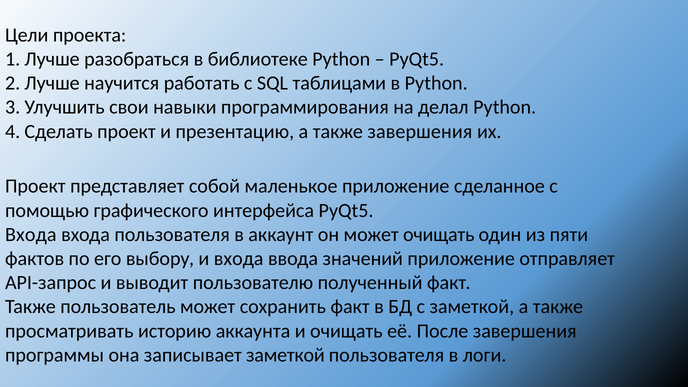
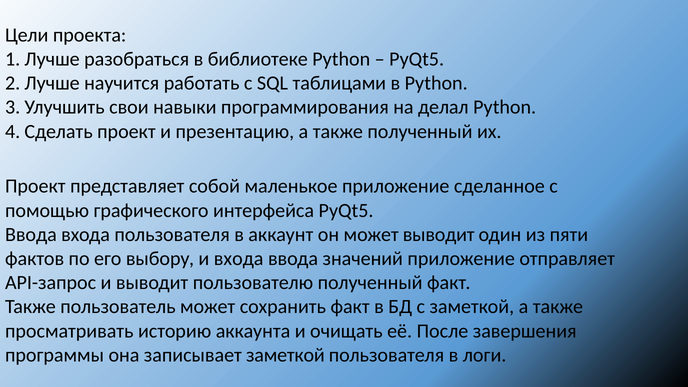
также завершения: завершения -> полученный
Входа at (31, 235): Входа -> Ввода
может очищать: очищать -> выводит
